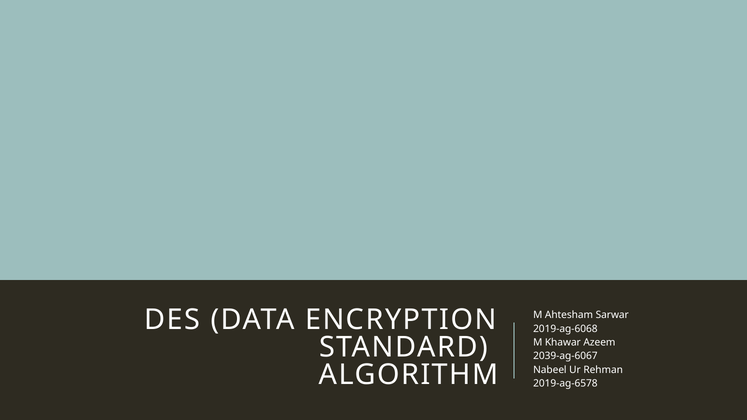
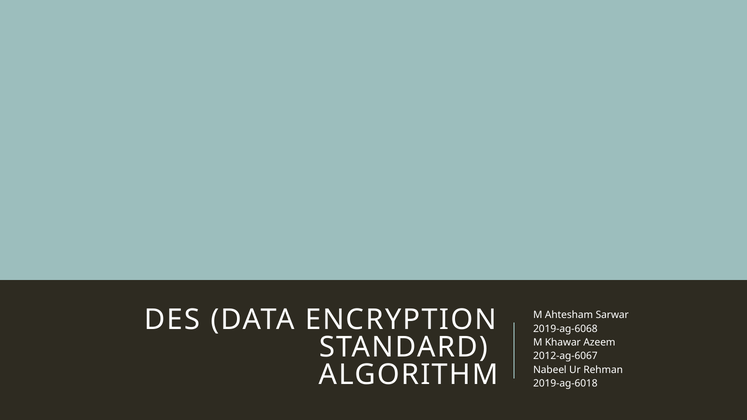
2039-ag-6067: 2039-ag-6067 -> 2012-ag-6067
2019-ag-6578: 2019-ag-6578 -> 2019-ag-6018
